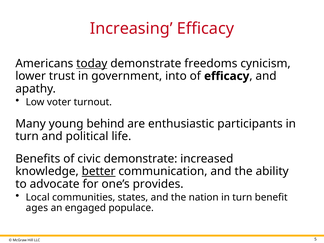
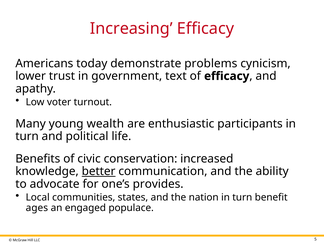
today underline: present -> none
freedoms: freedoms -> problems
into: into -> text
behind: behind -> wealth
civic demonstrate: demonstrate -> conservation
